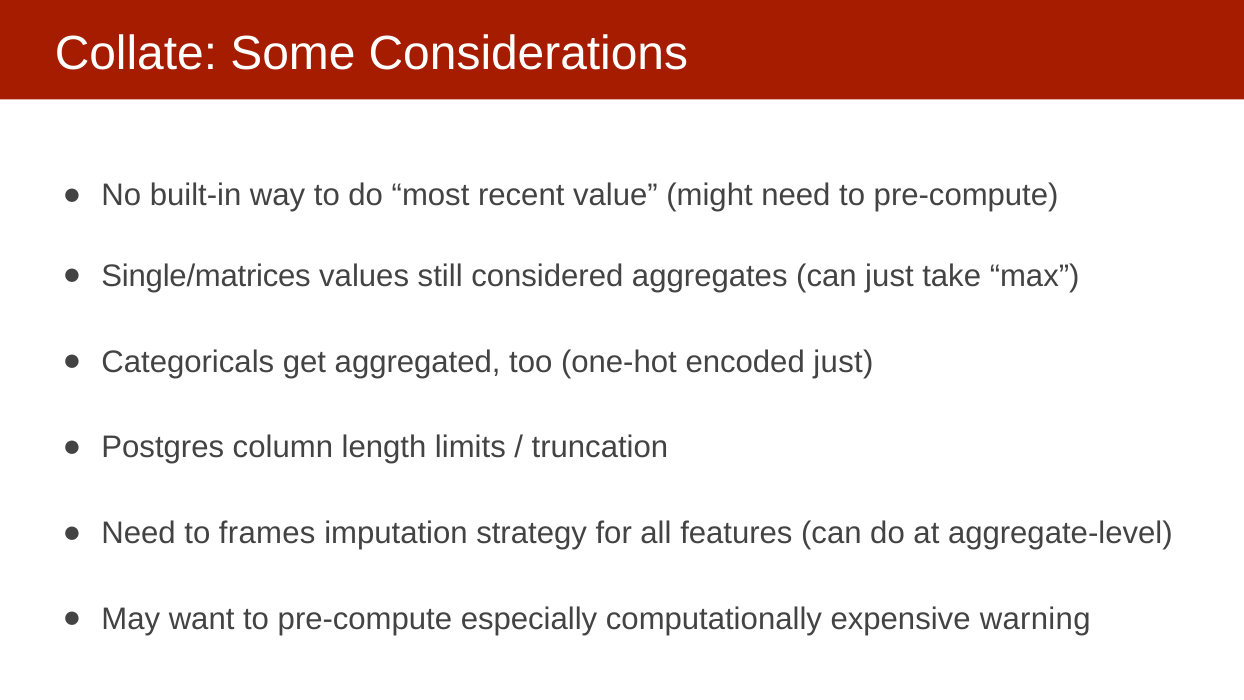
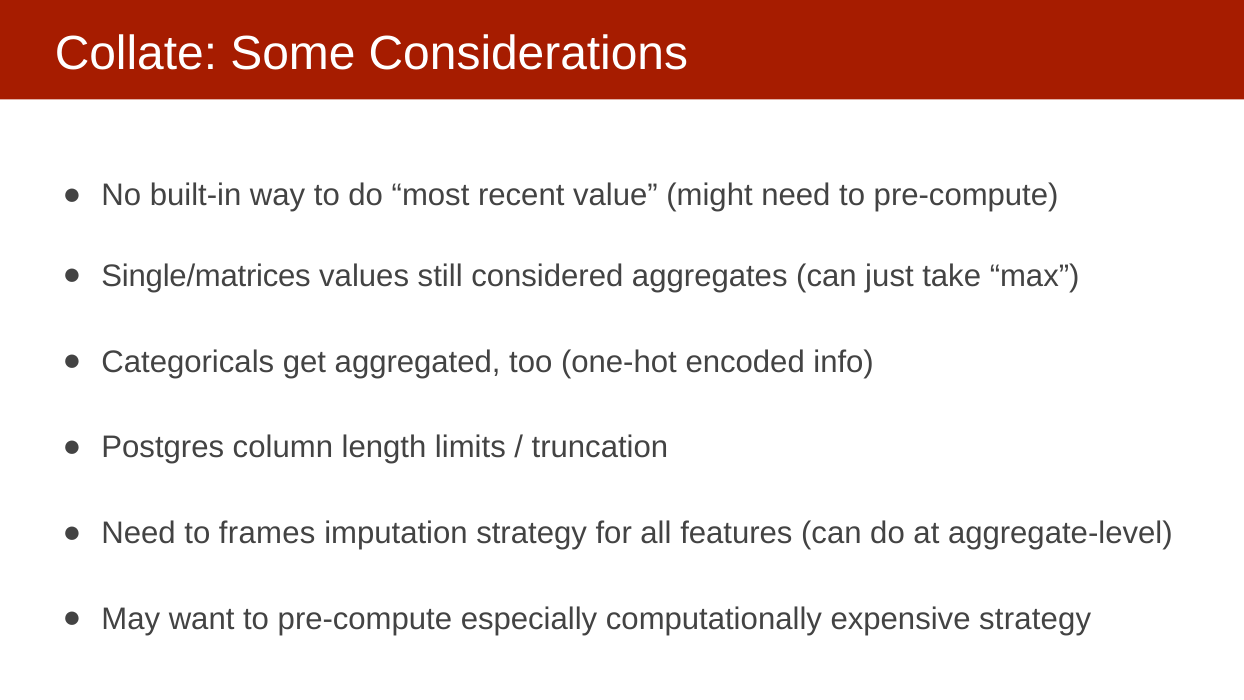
encoded just: just -> info
expensive warning: warning -> strategy
